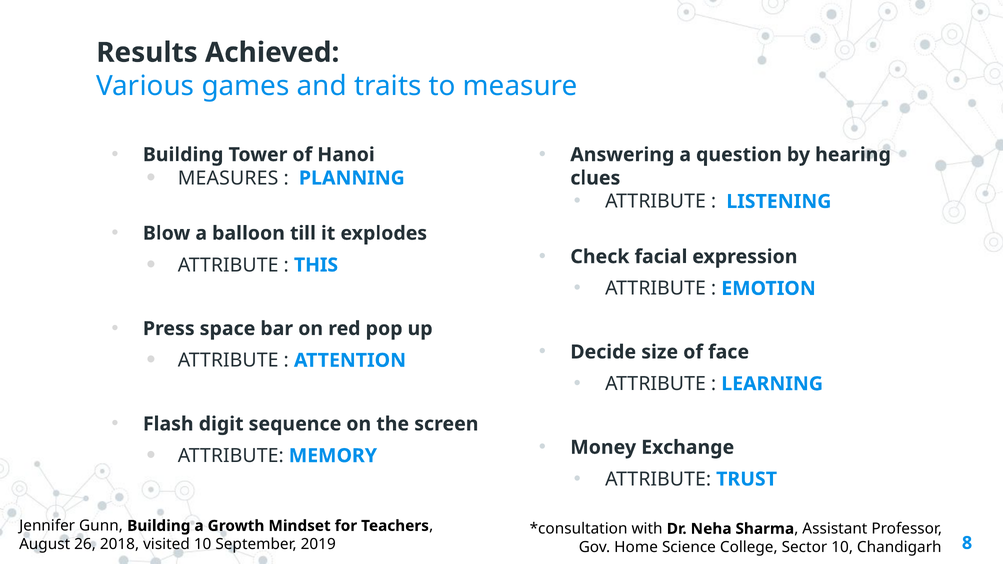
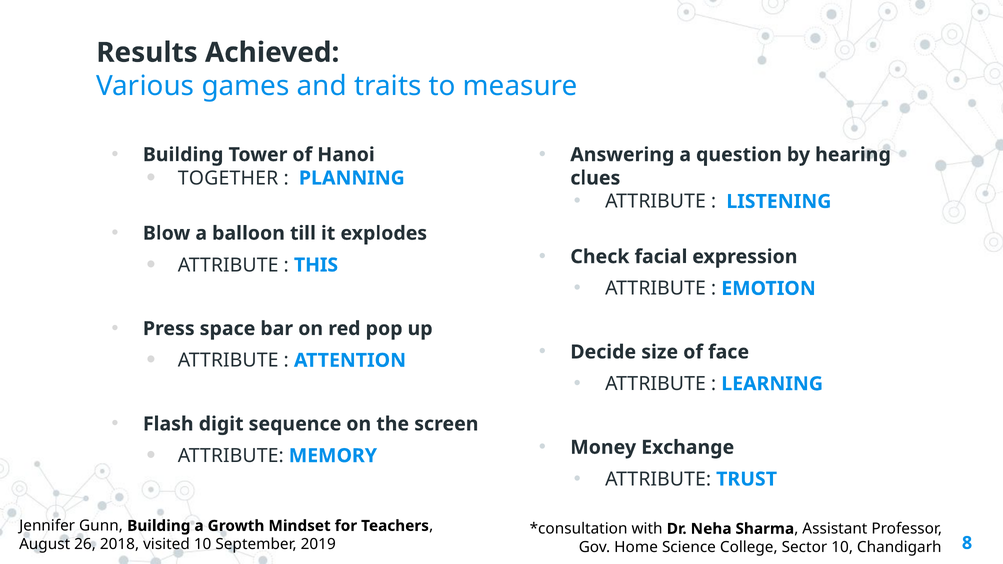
MEASURES: MEASURES -> TOGETHER
